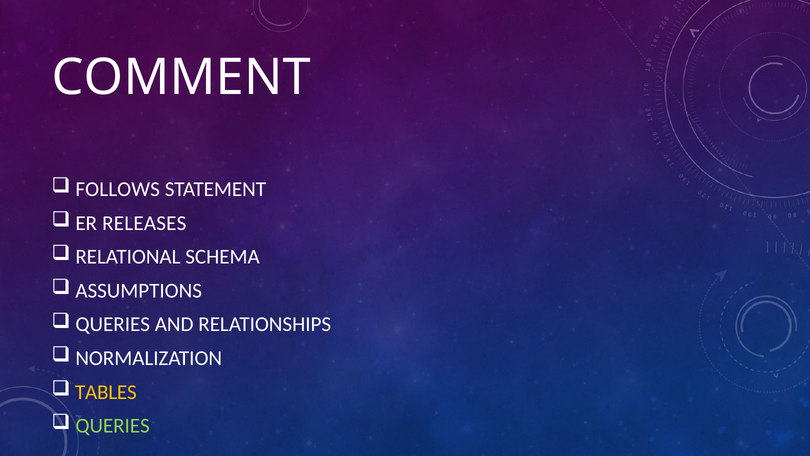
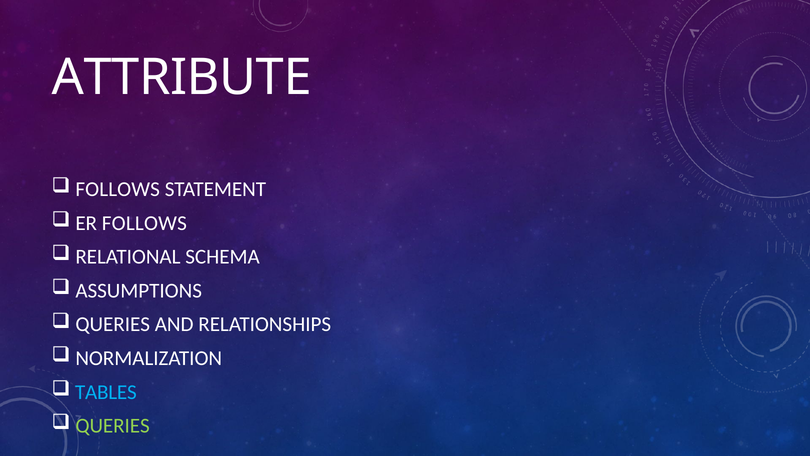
COMMENT: COMMENT -> ATTRIBUTE
ER RELEASES: RELEASES -> FOLLOWS
TABLES colour: yellow -> light blue
